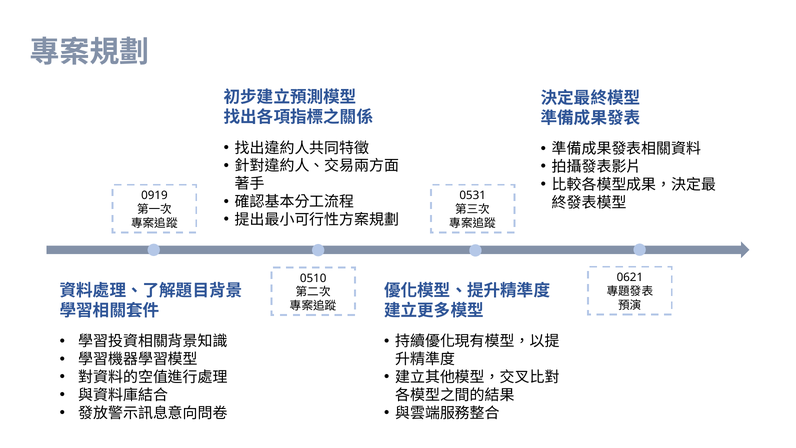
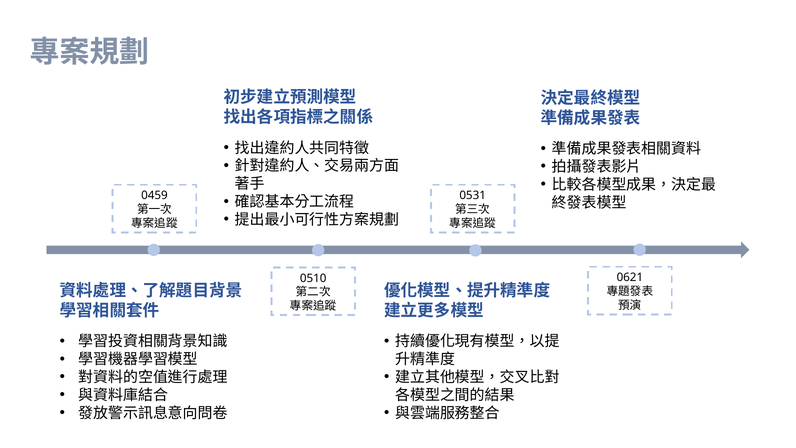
0919: 0919 -> 0459
